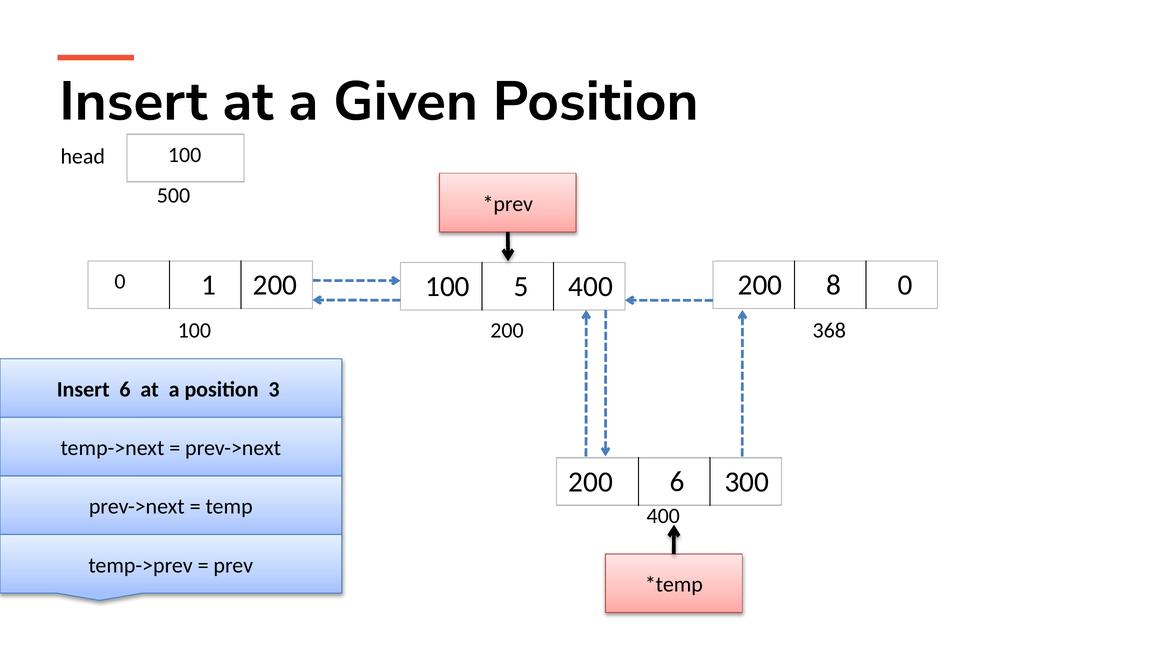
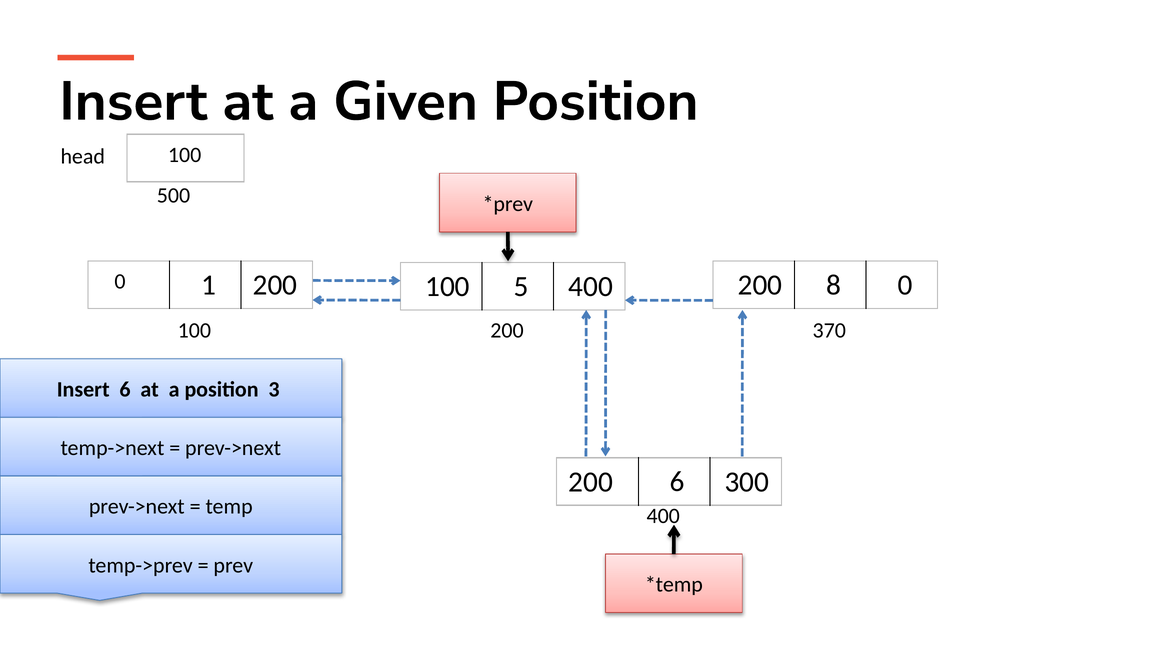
368: 368 -> 370
